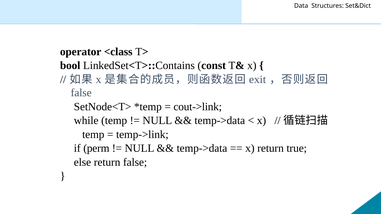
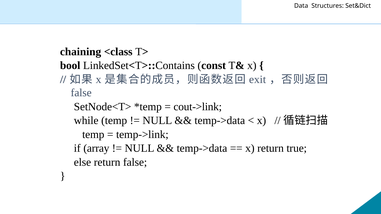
operator: operator -> chaining
perm: perm -> array
